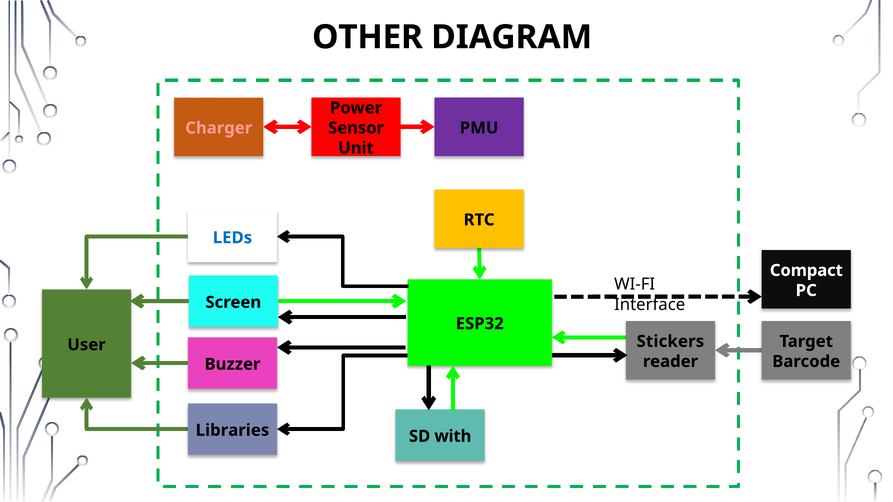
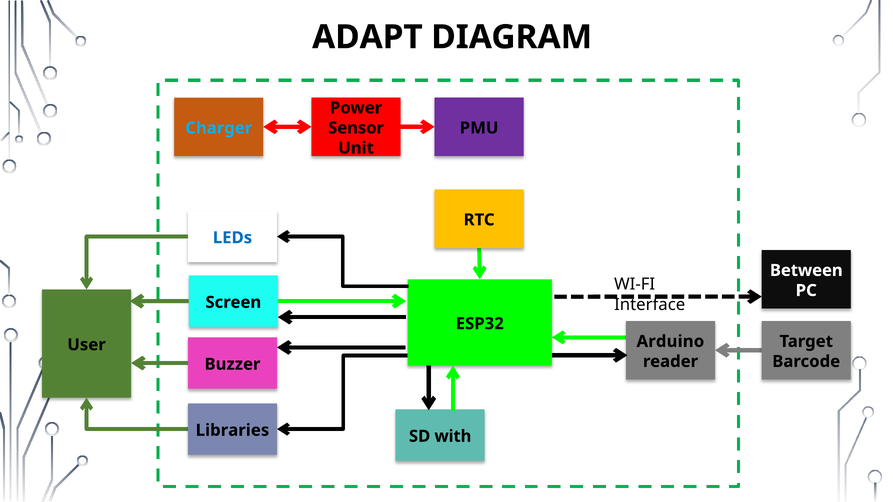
OTHER: OTHER -> ADAPT
Charger colour: pink -> light blue
Compact: Compact -> Between
Stickers: Stickers -> Arduino
